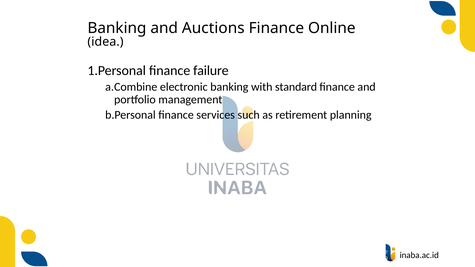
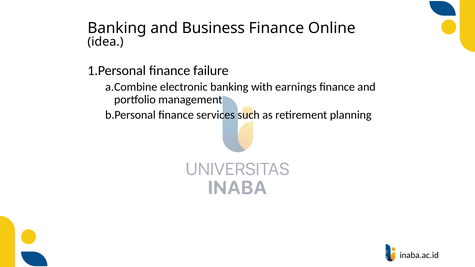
Auctions: Auctions -> Business
standard: standard -> earnings
